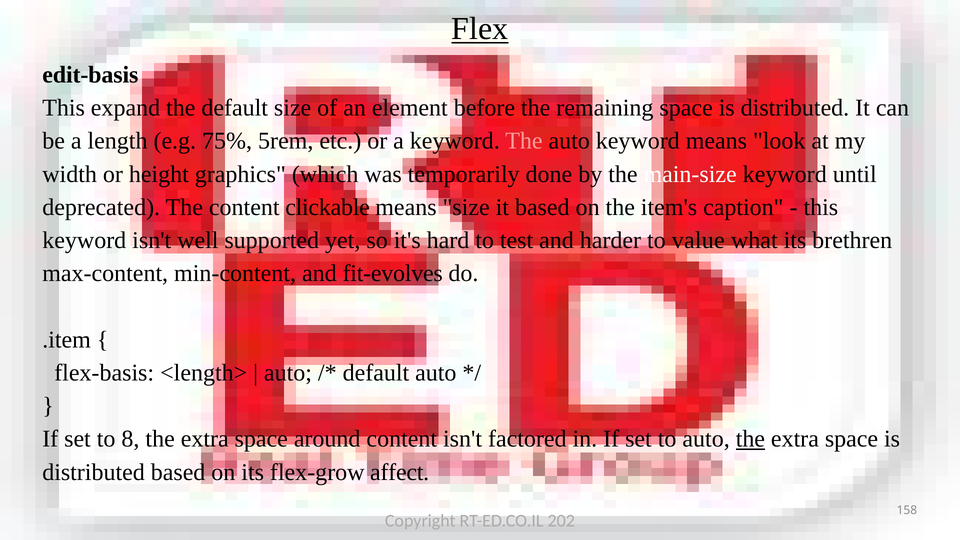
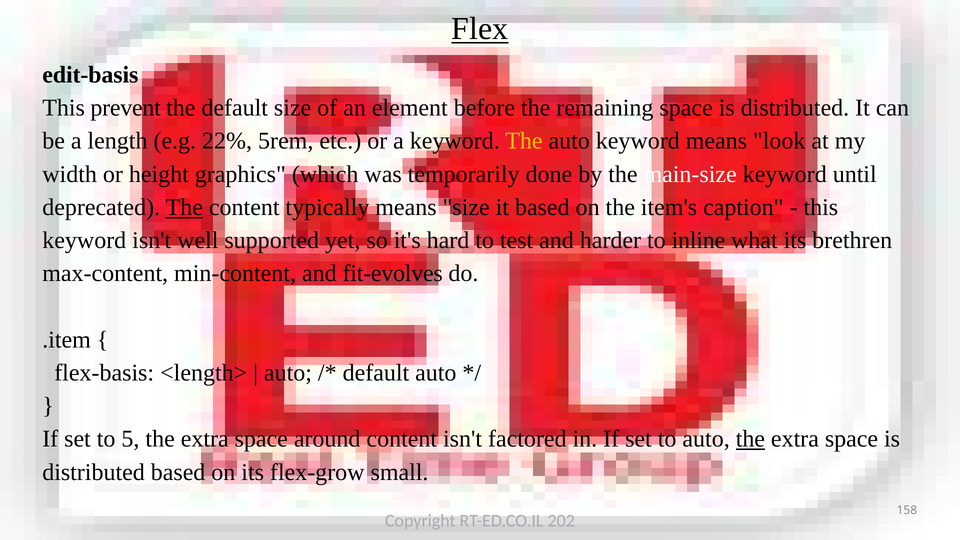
expand: expand -> prevent
75%: 75% -> 22%
The at (524, 141) colour: pink -> yellow
The at (184, 207) underline: none -> present
clickable: clickable -> typically
value: value -> inline
8: 8 -> 5
affect: affect -> small
